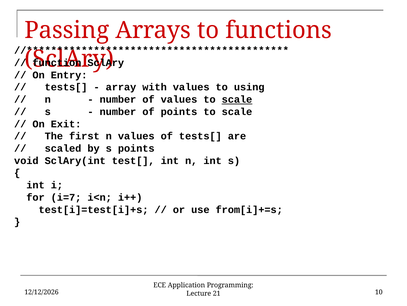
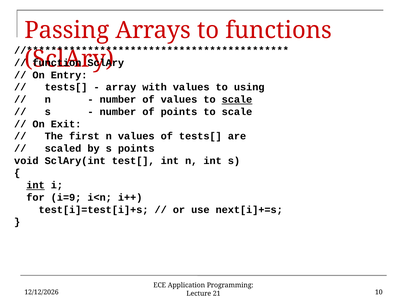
int at (36, 185) underline: none -> present
i=7: i=7 -> i=9
from[i]+=s: from[i]+=s -> next[i]+=s
